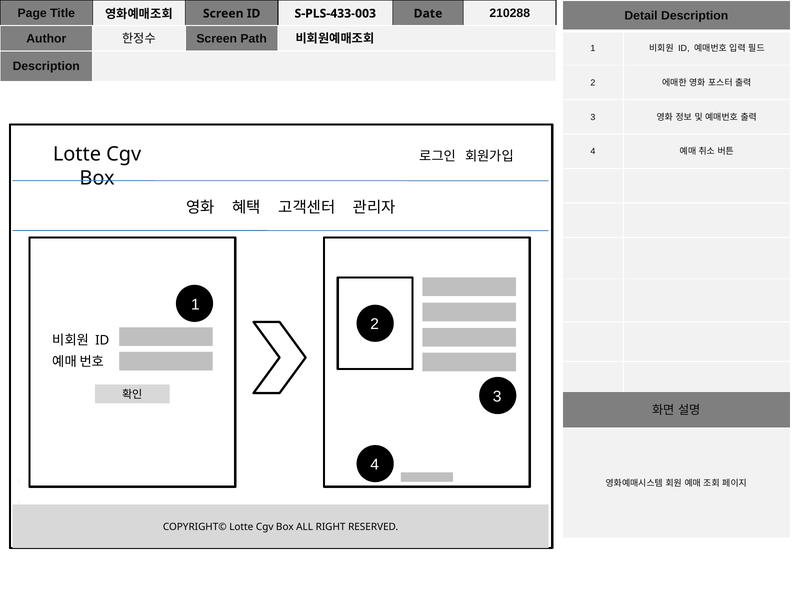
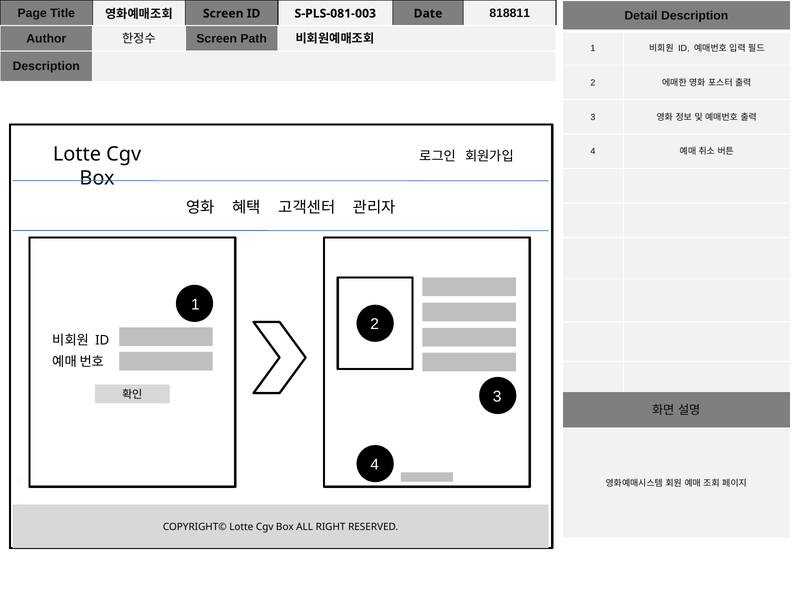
S-PLS-433-003: S-PLS-433-003 -> S-PLS-081-003
210288: 210288 -> 818811
